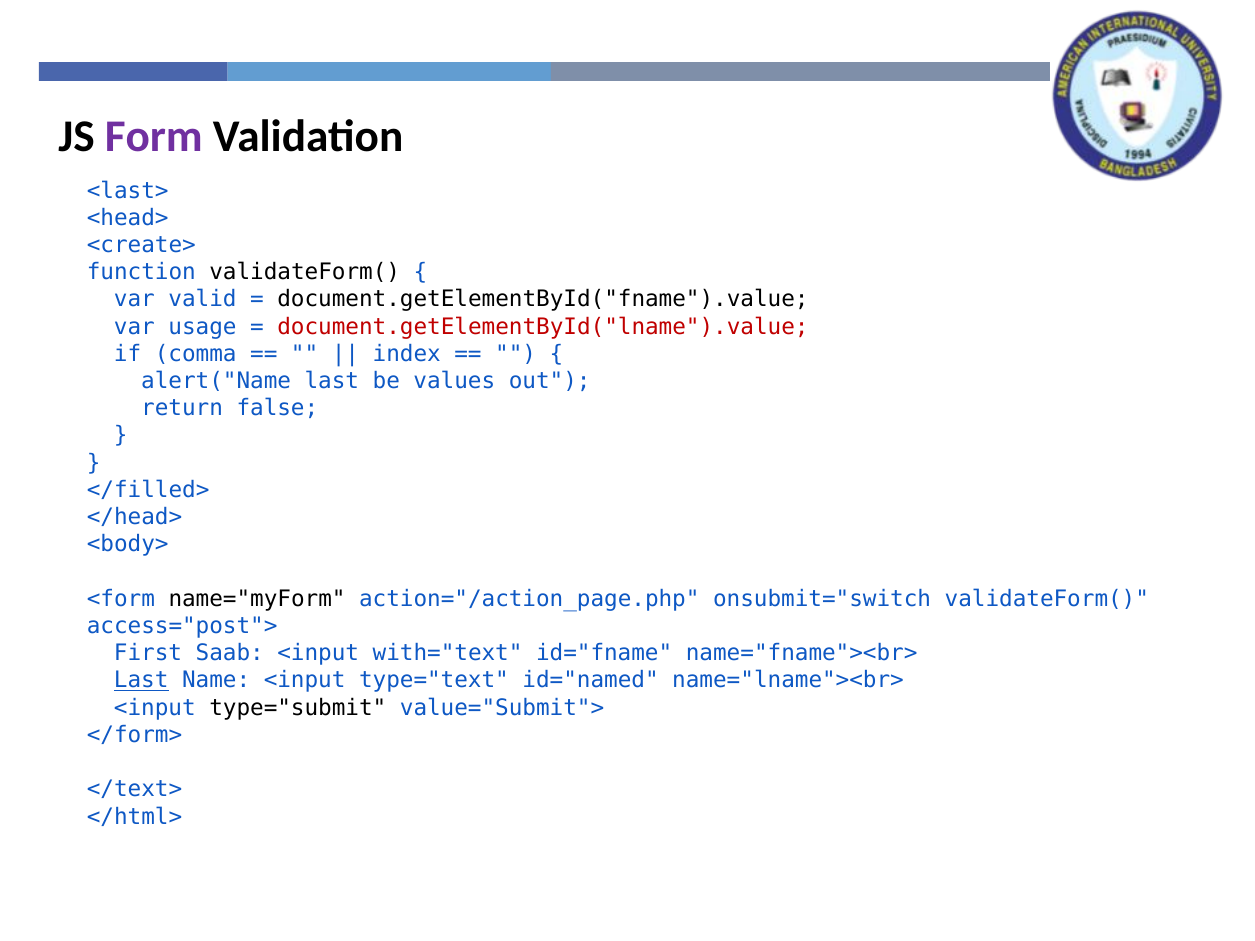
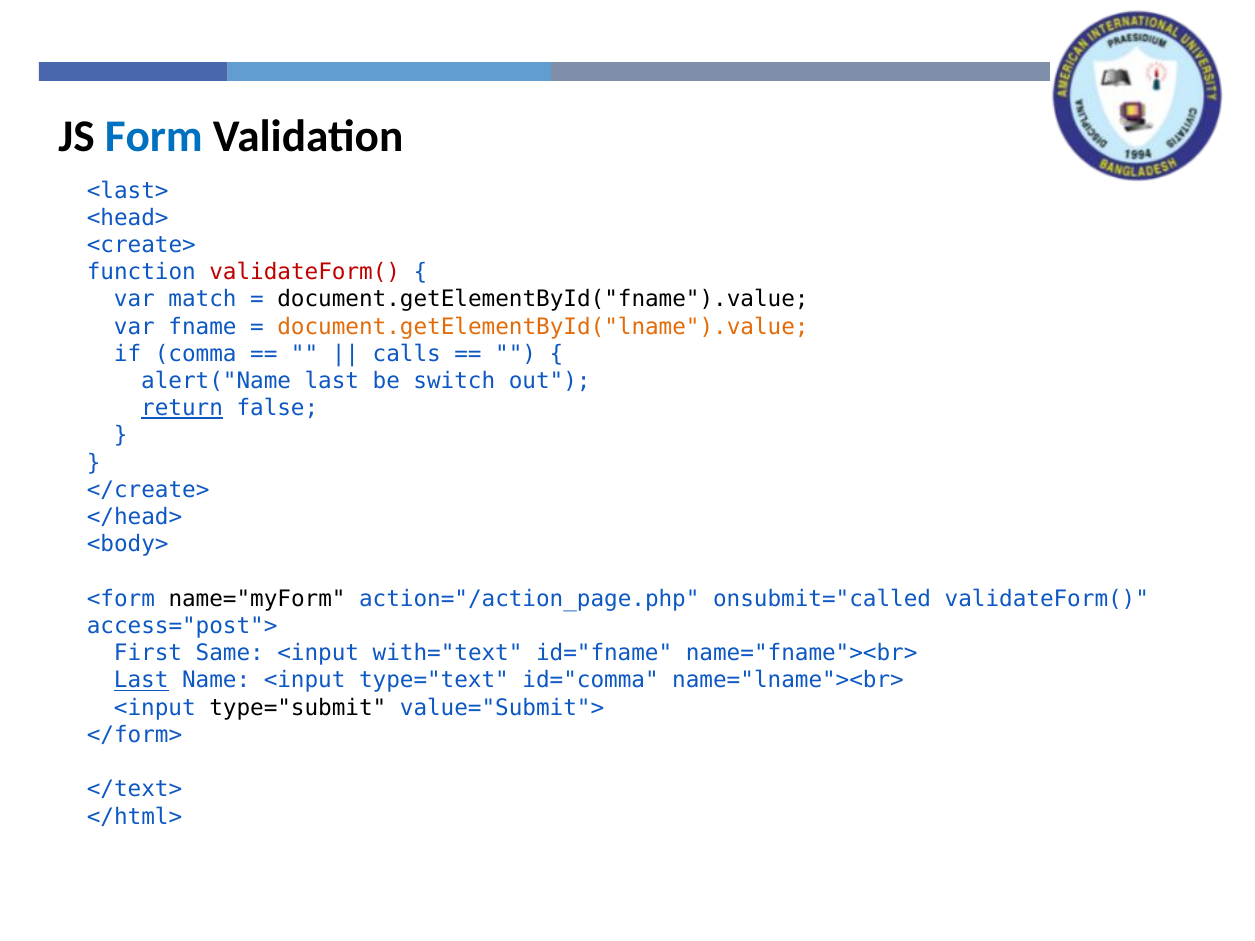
Form colour: purple -> blue
validateForm( at (305, 272) colour: black -> red
valid: valid -> match
usage: usage -> fname
document.getElementById("lname").value colour: red -> orange
index: index -> calls
values: values -> switch
return underline: none -> present
</filled>: </filled> -> </create>
onsubmit="switch: onsubmit="switch -> onsubmit="called
Saab: Saab -> Same
id="named: id="named -> id="comma
